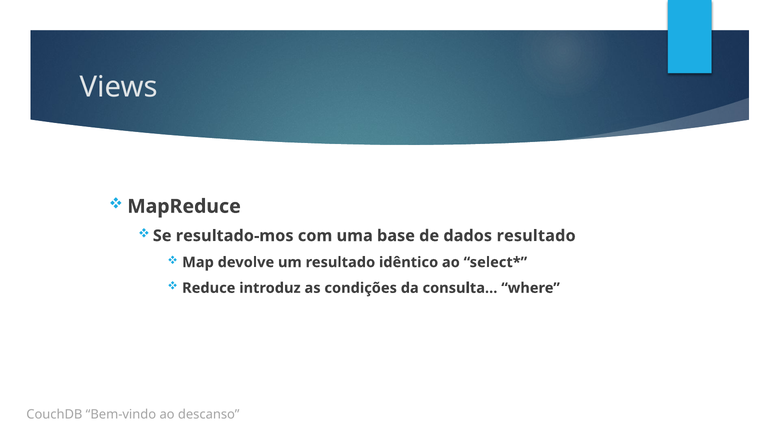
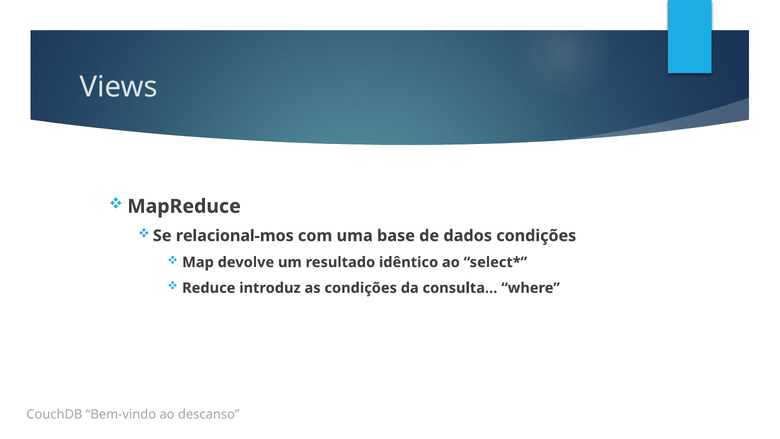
resultado-mos: resultado-mos -> relacional-mos
dados resultado: resultado -> condições
